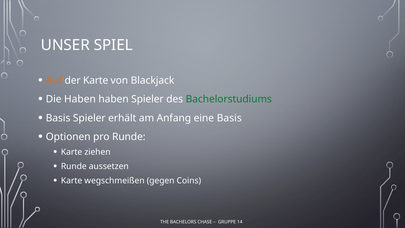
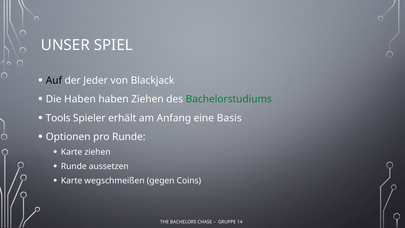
Auf colour: orange -> black
der Karte: Karte -> Jeder
haben Spieler: Spieler -> Ziehen
Basis at (58, 118): Basis -> Tools
